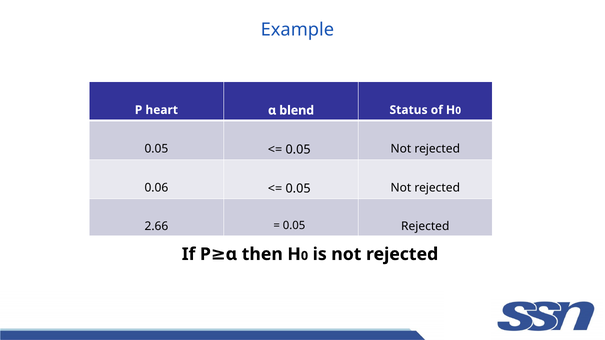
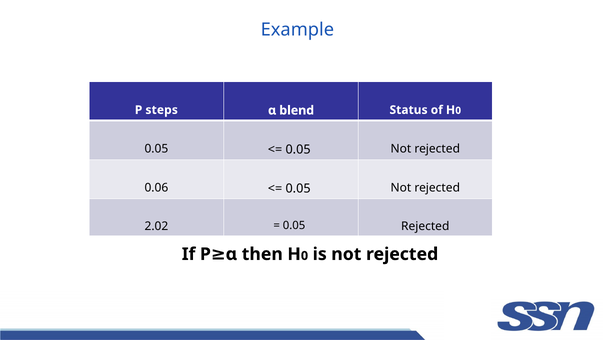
heart: heart -> steps
2.66: 2.66 -> 2.02
